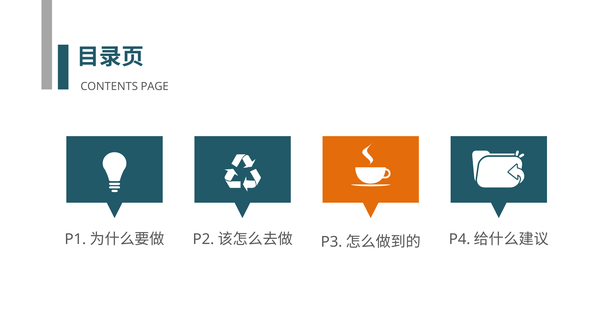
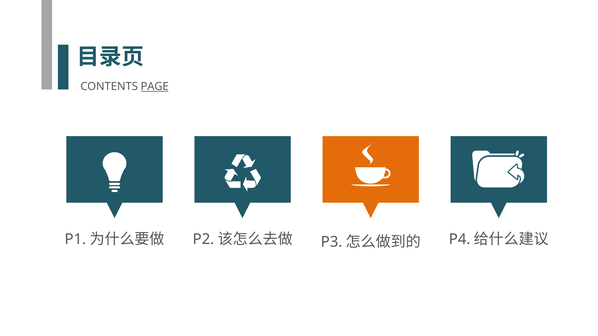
PAGE underline: none -> present
